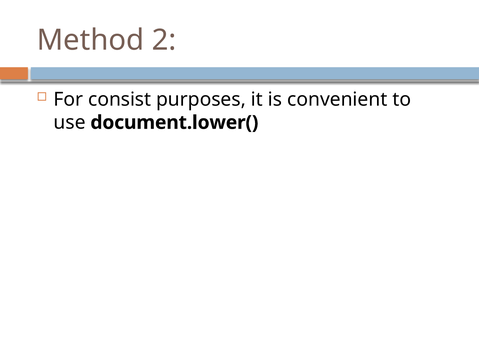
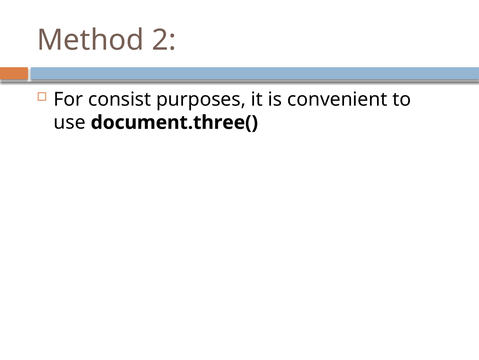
document.lower(: document.lower( -> document.three(
